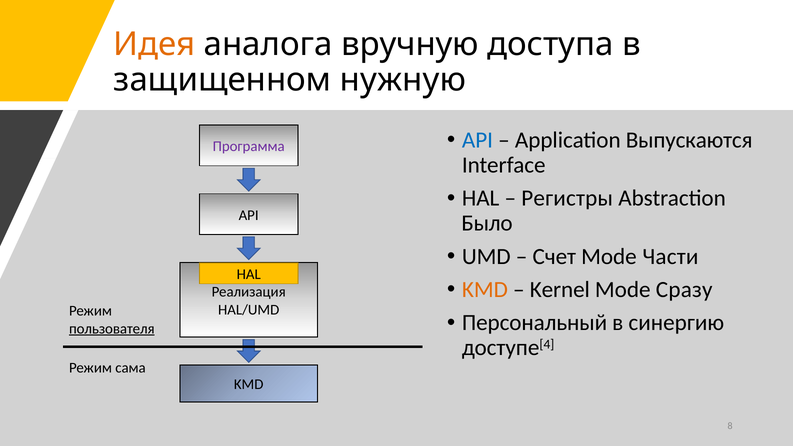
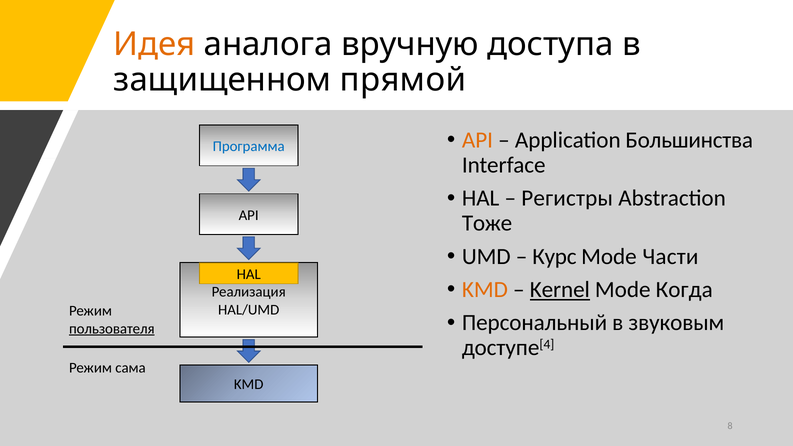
нужную: нужную -> прямой
API at (477, 140) colour: blue -> orange
Выпускаются: Выпускаются -> Большинства
Программа colour: purple -> blue
Было: Было -> Тоже
Счет: Счет -> Курс
Kernel underline: none -> present
Сразу: Сразу -> Когда
синергию: синергию -> звуковым
